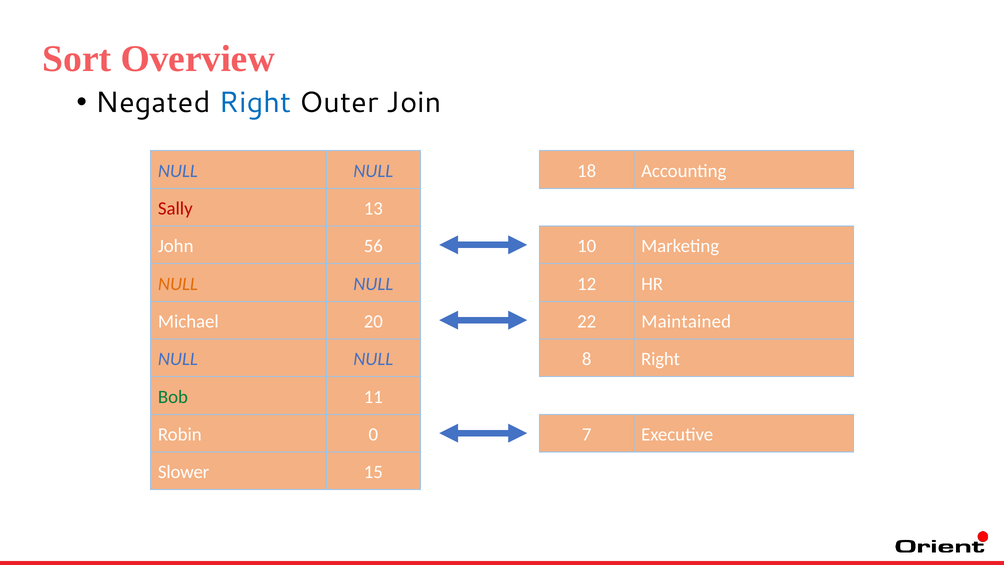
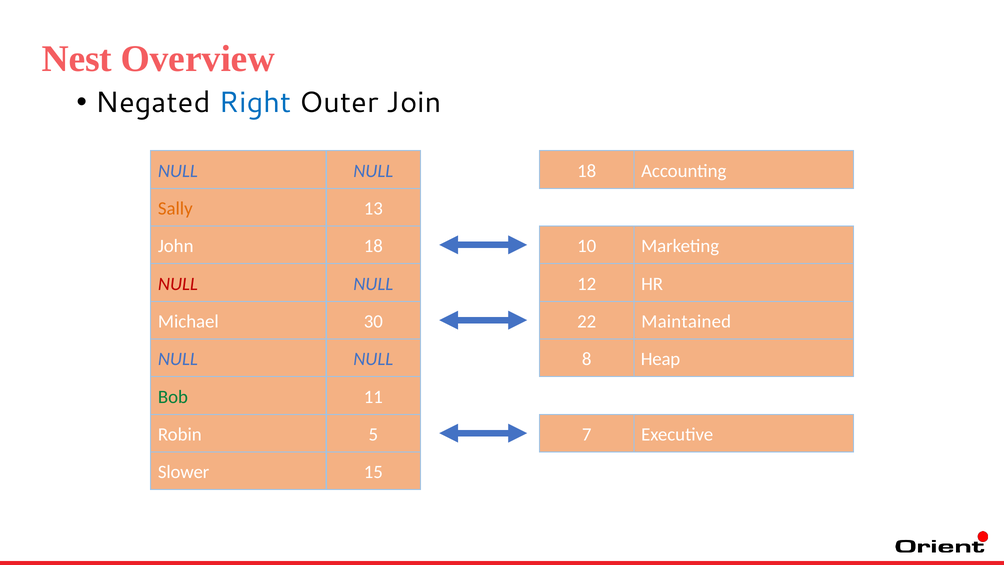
Sort: Sort -> Nest
Sally colour: red -> orange
John 56: 56 -> 18
NULL at (178, 284) colour: orange -> red
20: 20 -> 30
Right at (661, 359): Right -> Heap
0: 0 -> 5
